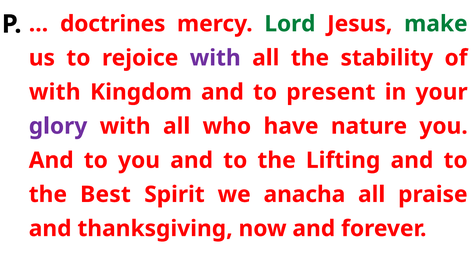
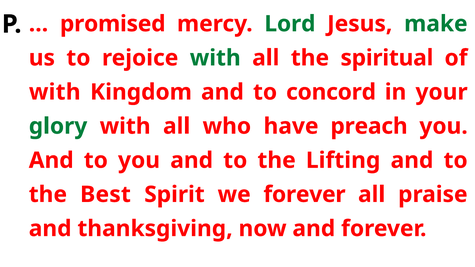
doctrines: doctrines -> promised
with at (215, 58) colour: purple -> green
stability: stability -> spiritual
present: present -> concord
glory colour: purple -> green
nature: nature -> preach
we anacha: anacha -> forever
